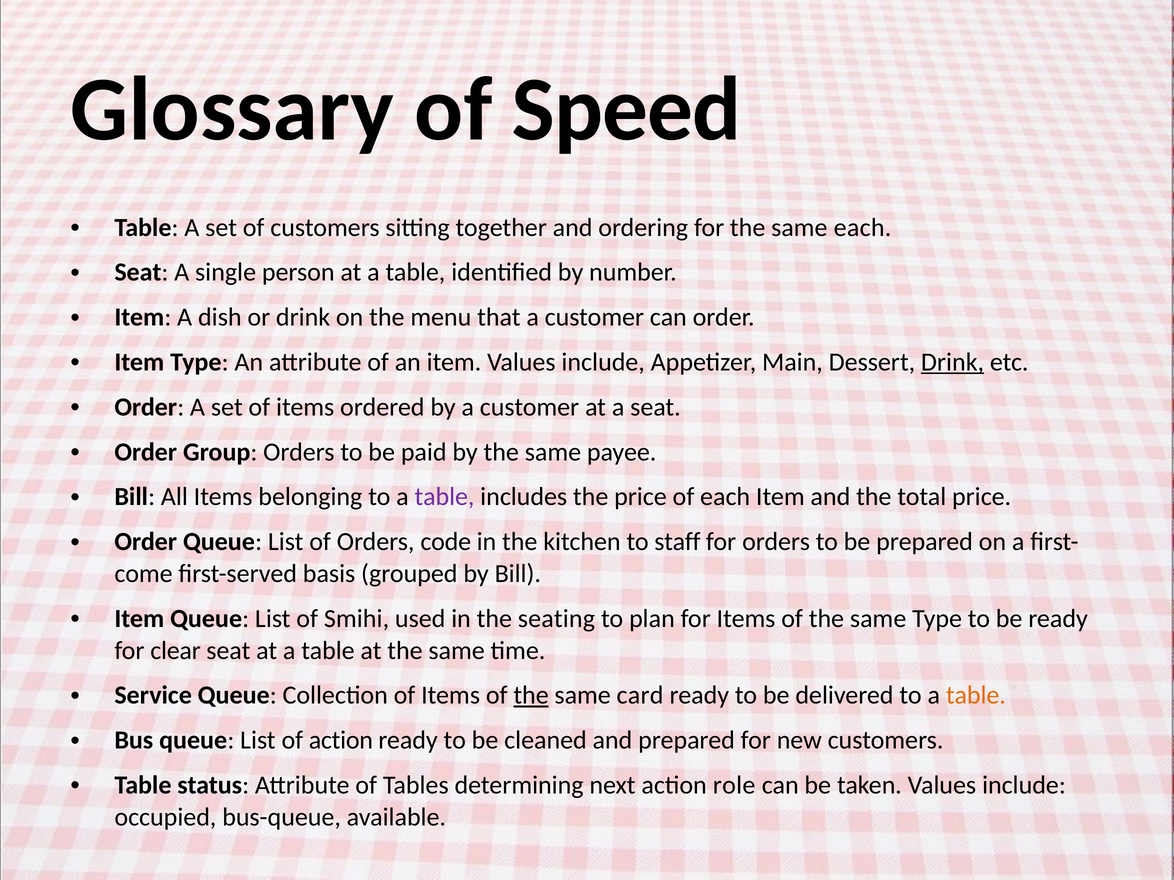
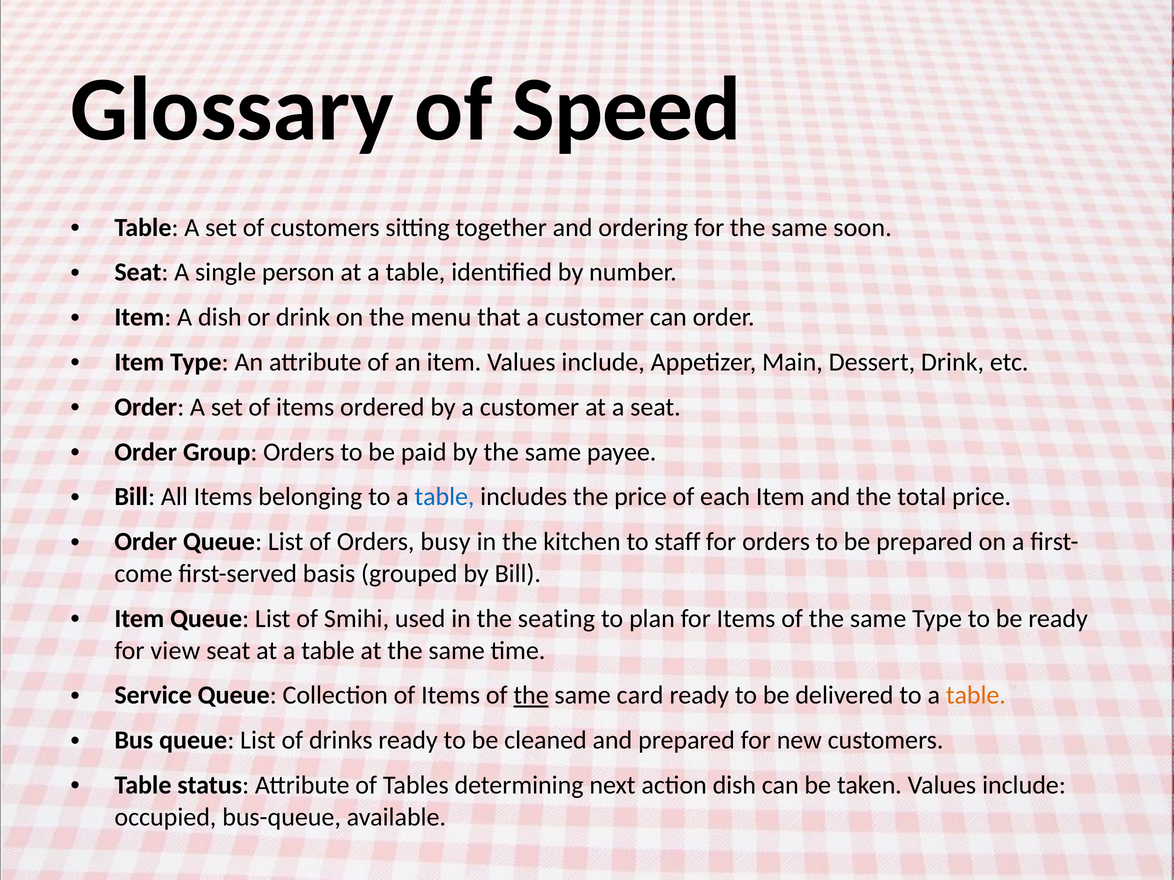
same each: each -> soon
Drink at (953, 362) underline: present -> none
table at (444, 497) colour: purple -> blue
code: code -> busy
clear: clear -> view
of action: action -> drinks
action role: role -> dish
